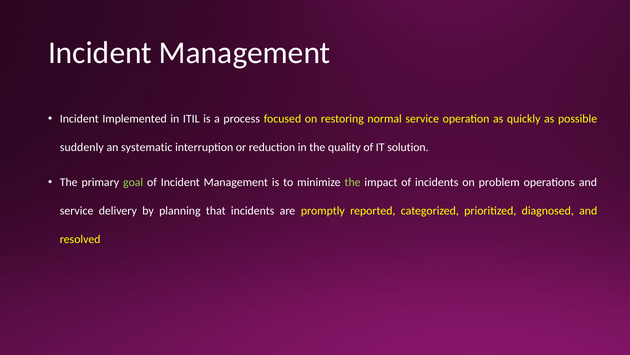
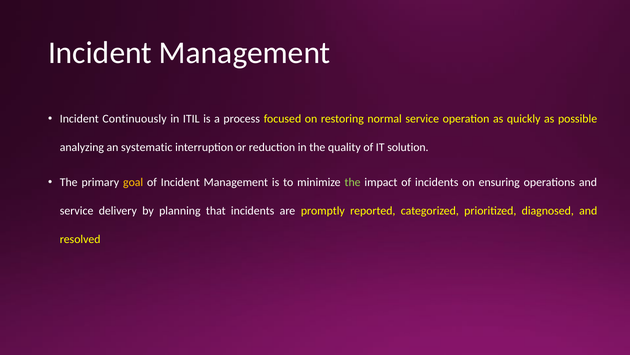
Implemented: Implemented -> Continuously
suddenly: suddenly -> analyzing
goal colour: light green -> yellow
problem: problem -> ensuring
